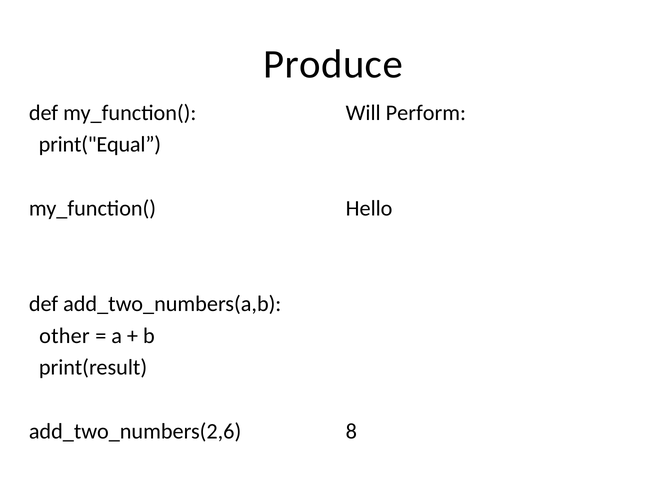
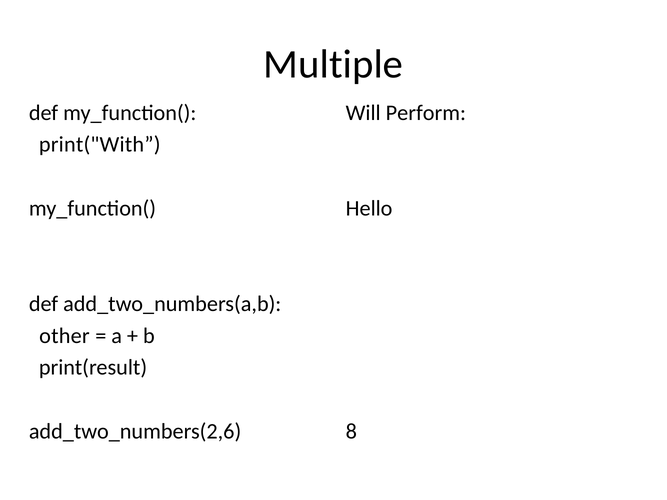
Produce: Produce -> Multiple
print("Equal: print("Equal -> print("With
